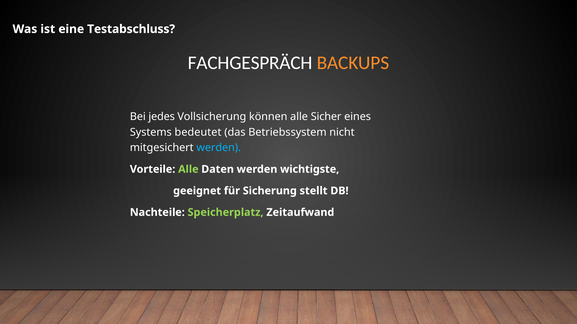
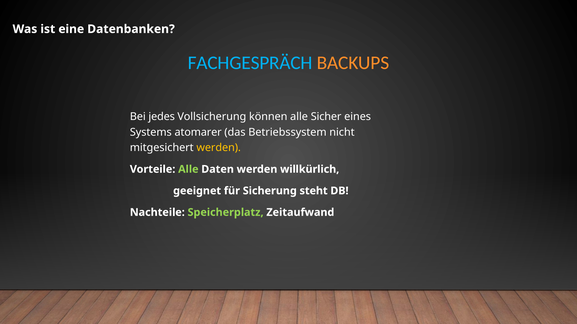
Testabschluss: Testabschluss -> Datenbanken
FACHGESPRÄCH colour: white -> light blue
bedeutet: bedeutet -> atomarer
werden at (219, 148) colour: light blue -> yellow
wichtigste: wichtigste -> willkürlich
stellt: stellt -> steht
